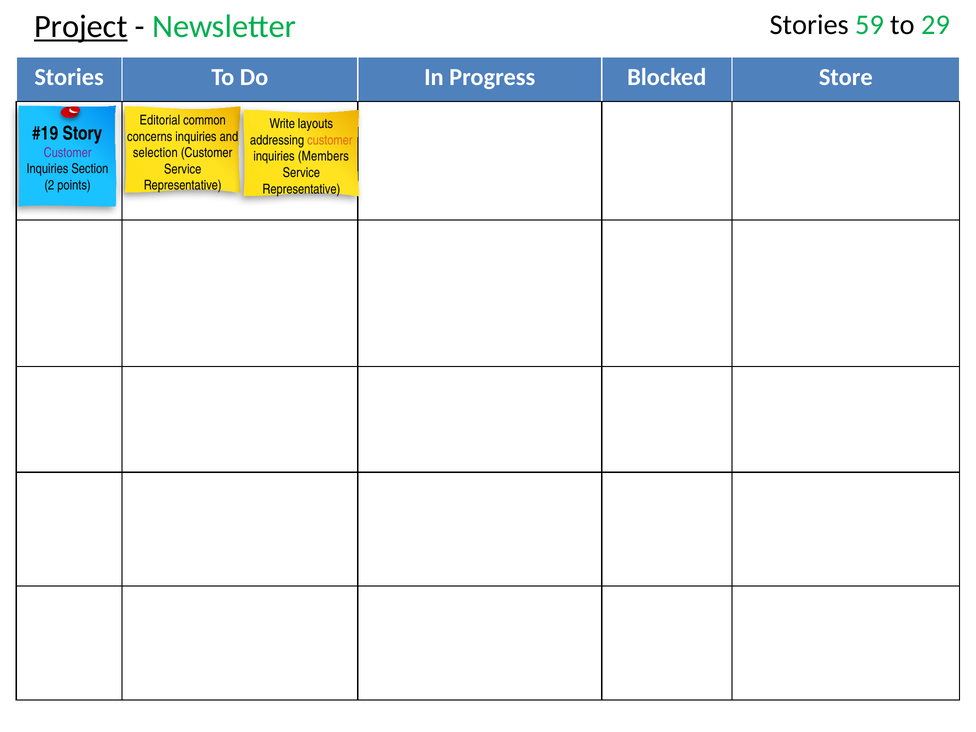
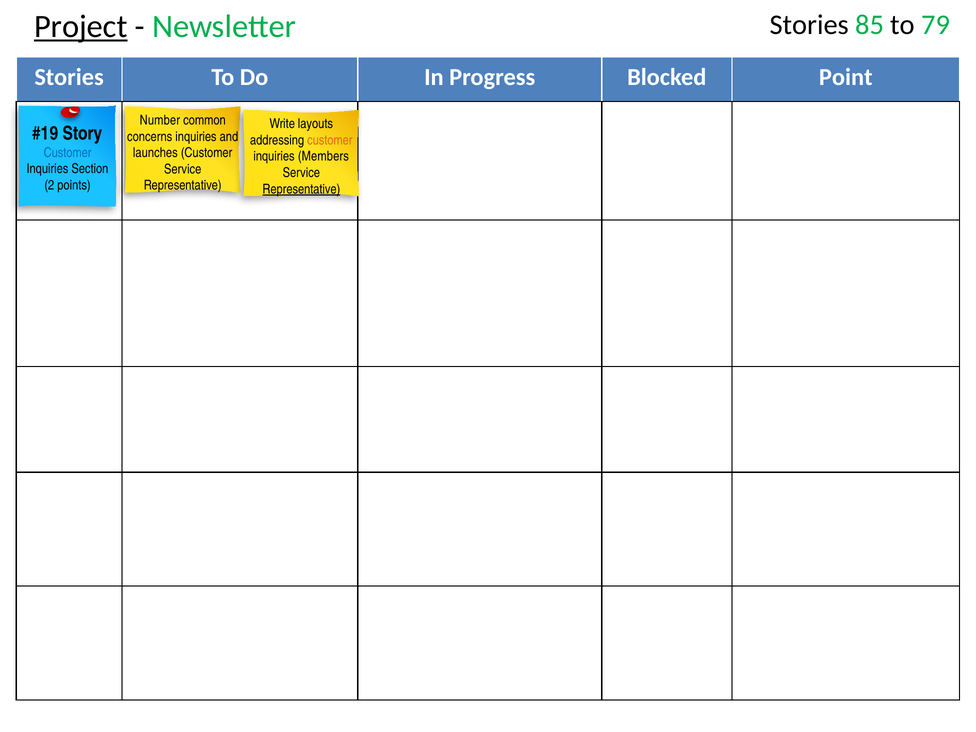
59: 59 -> 85
29: 29 -> 79
Store: Store -> Point
Editorial: Editorial -> Number
Customer at (68, 153) colour: purple -> blue
selection: selection -> launches
Representative at (301, 189) underline: none -> present
